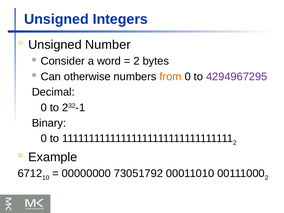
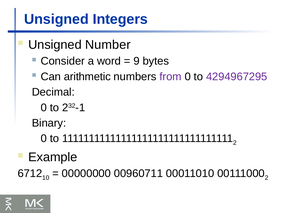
2 at (137, 61): 2 -> 9
otherwise: otherwise -> arithmetic
from colour: orange -> purple
73051792: 73051792 -> 00960711
